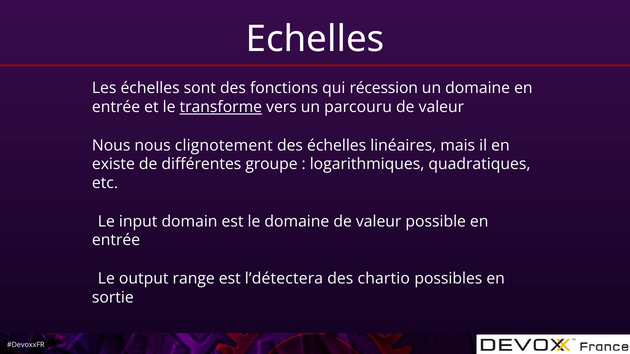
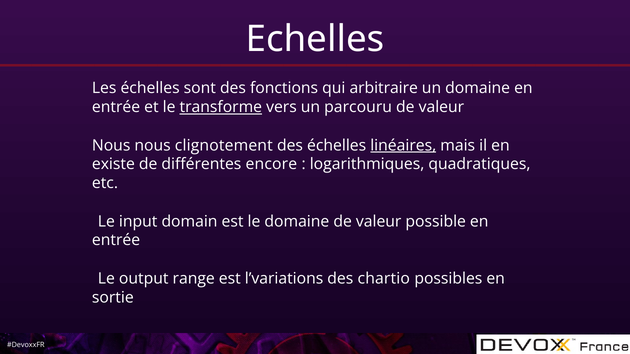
récession: récession -> arbitraire
linéaires underline: none -> present
groupe: groupe -> encore
l’détectera: l’détectera -> l’variations
